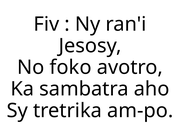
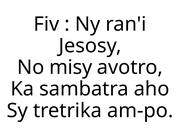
foko: foko -> misy
